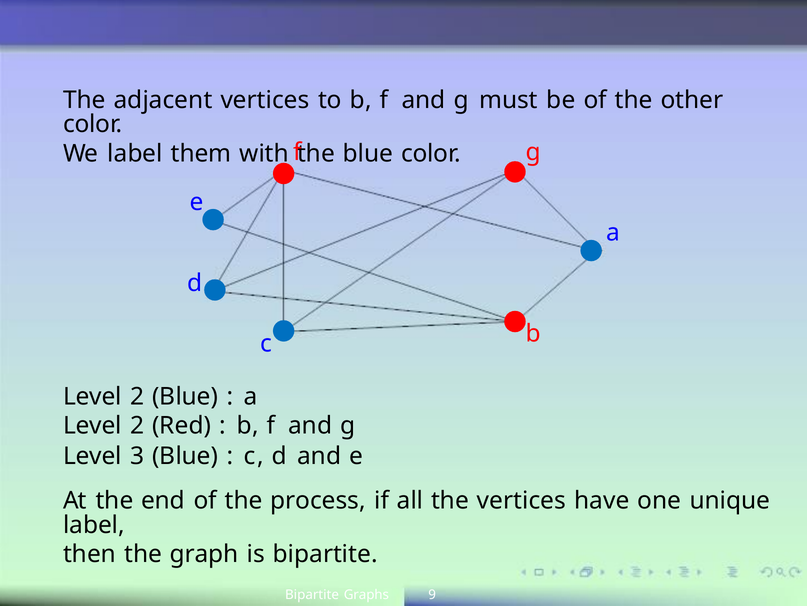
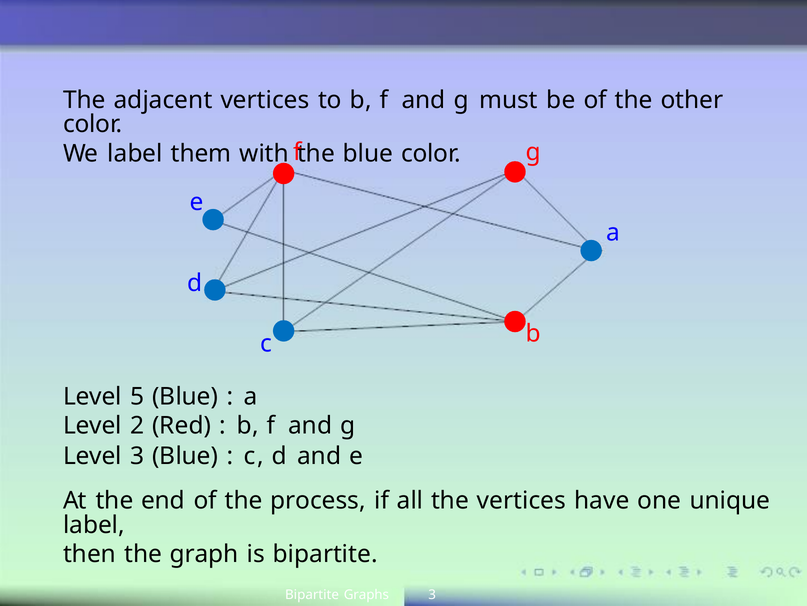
2 at (137, 397): 2 -> 5
Graphs 9: 9 -> 3
